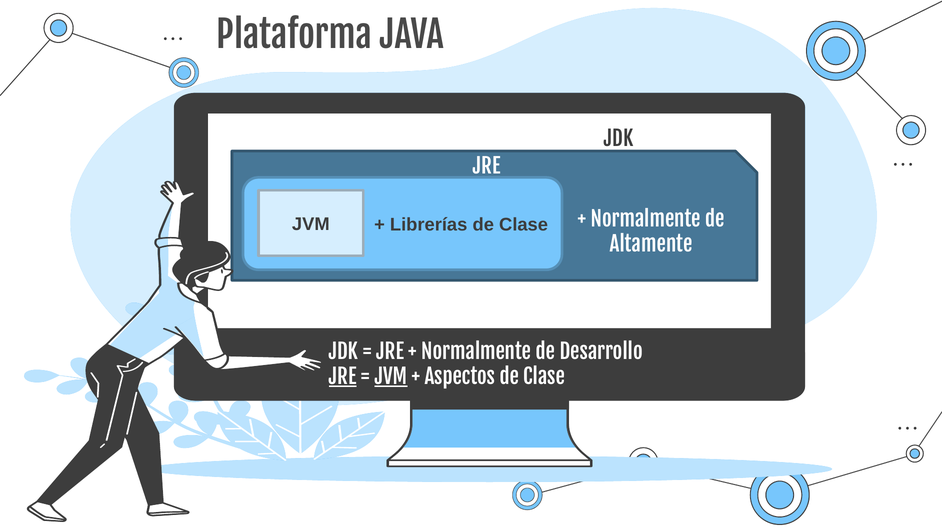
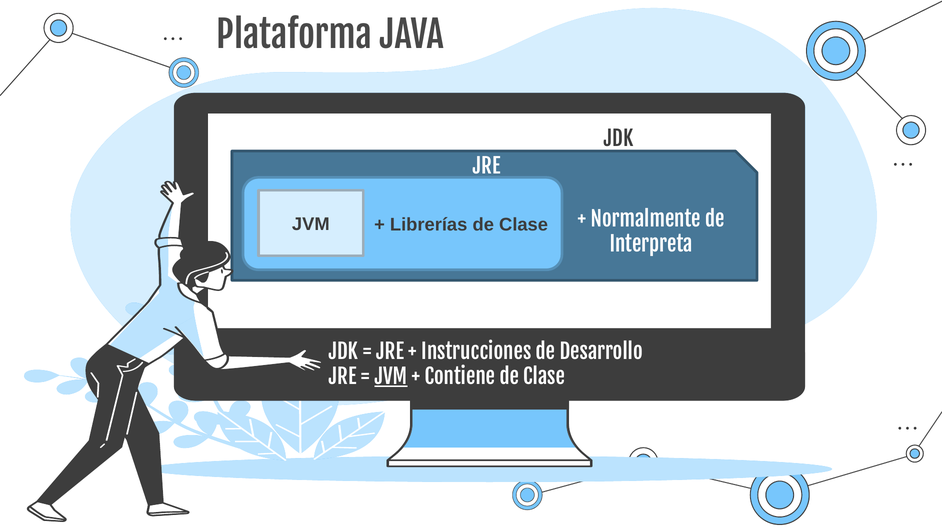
Altamente: Altamente -> Interpreta
Normalmente at (476, 352): Normalmente -> Instrucciones
JRE at (343, 377) underline: present -> none
Aspectos: Aspectos -> Contiene
